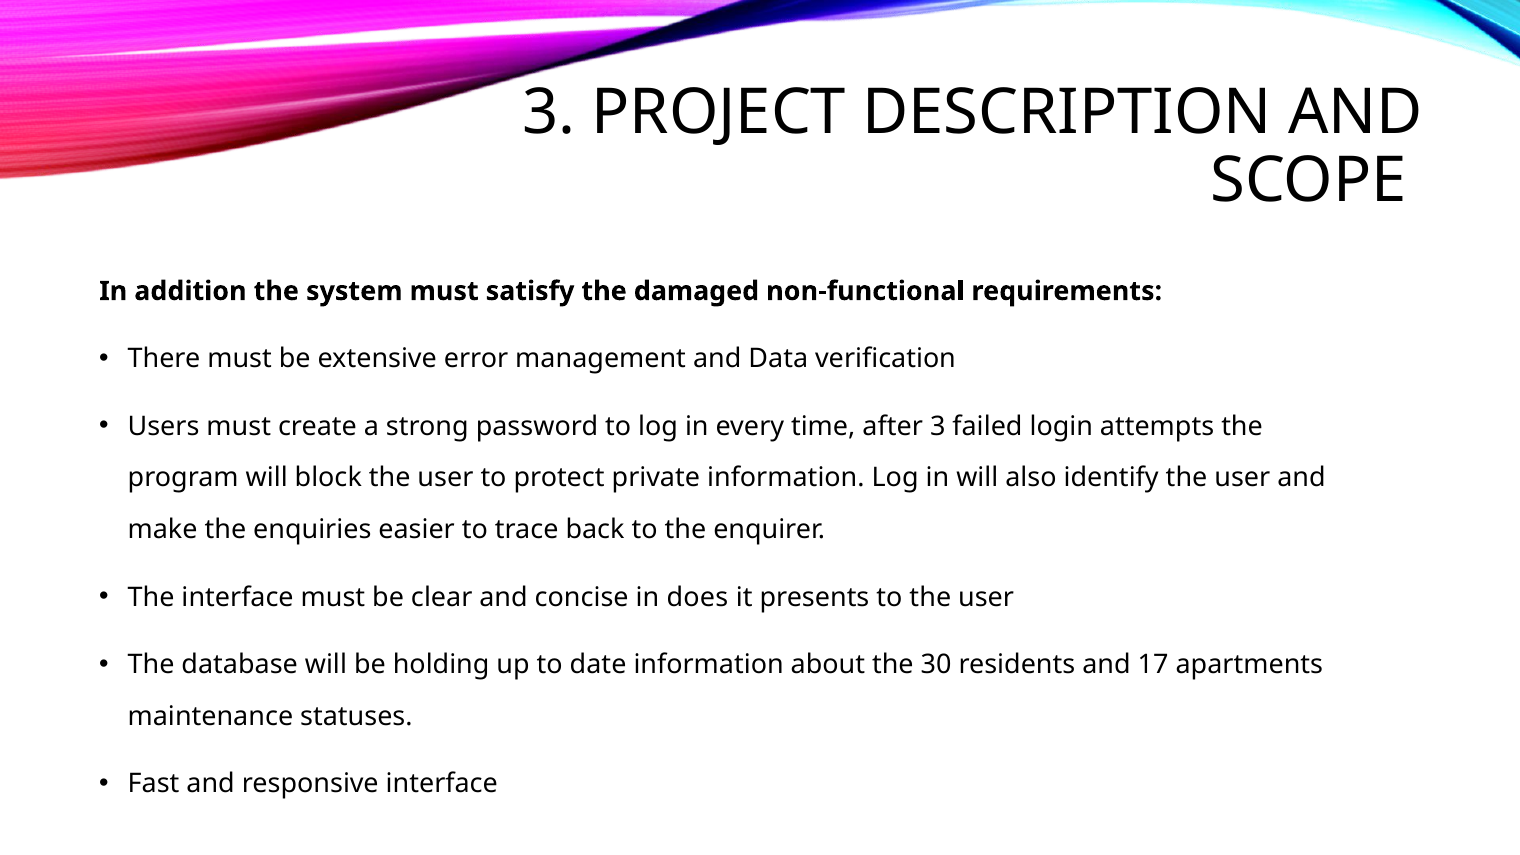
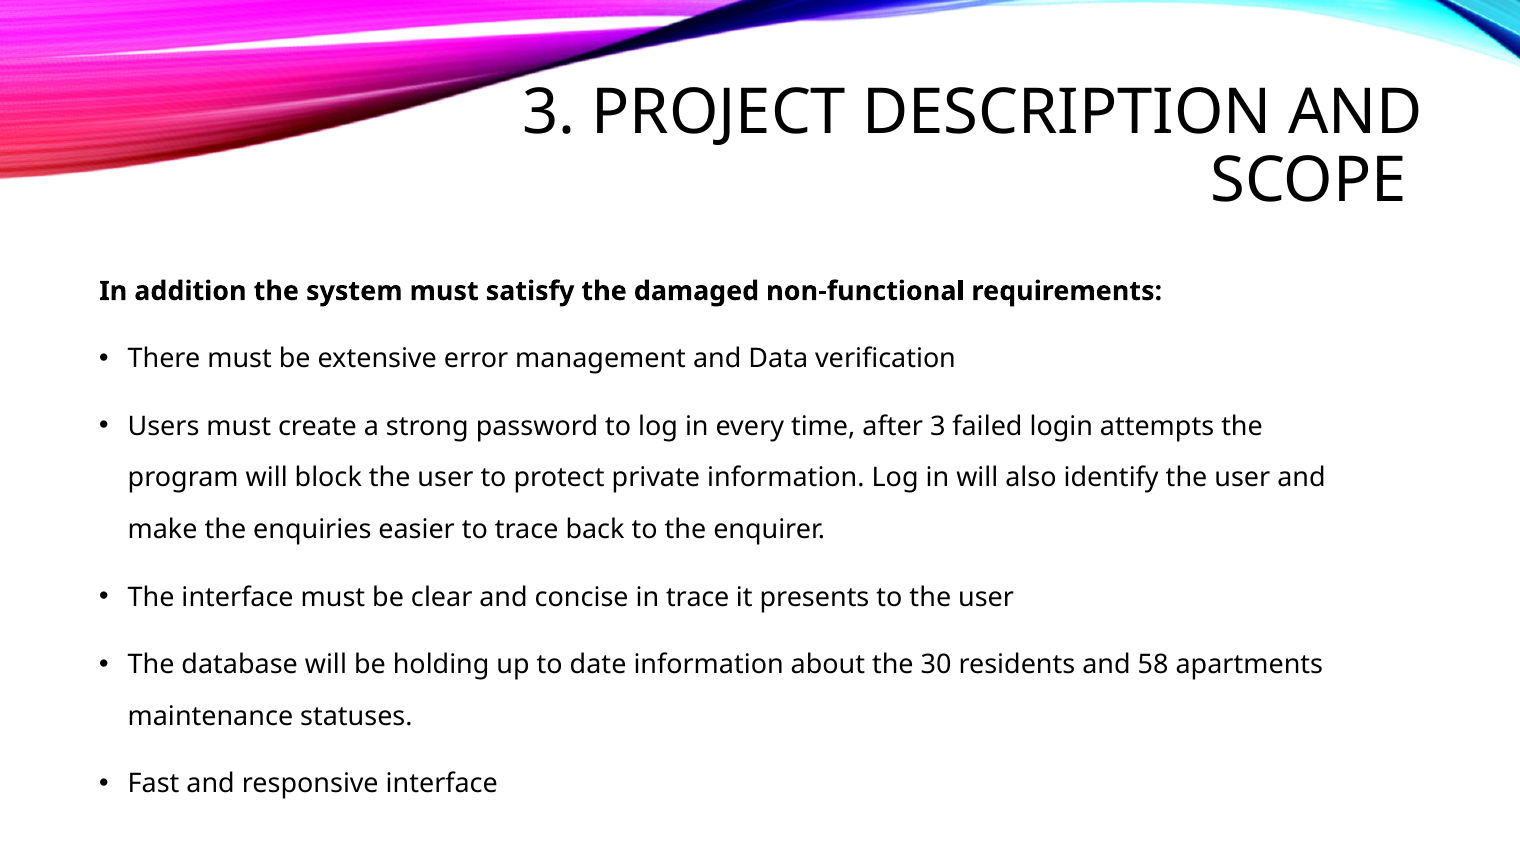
in does: does -> trace
17: 17 -> 58
